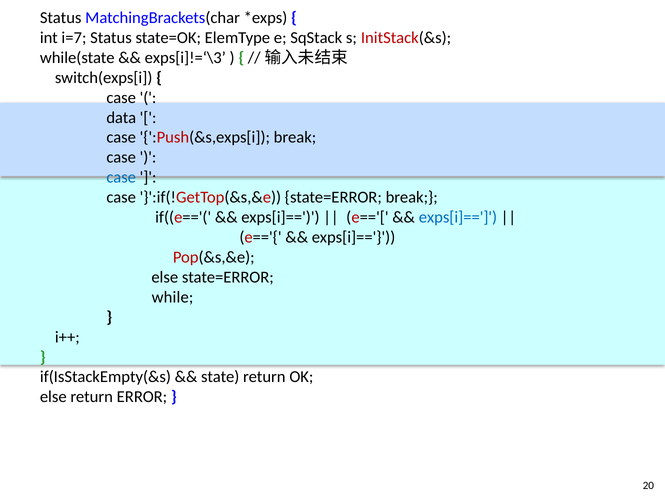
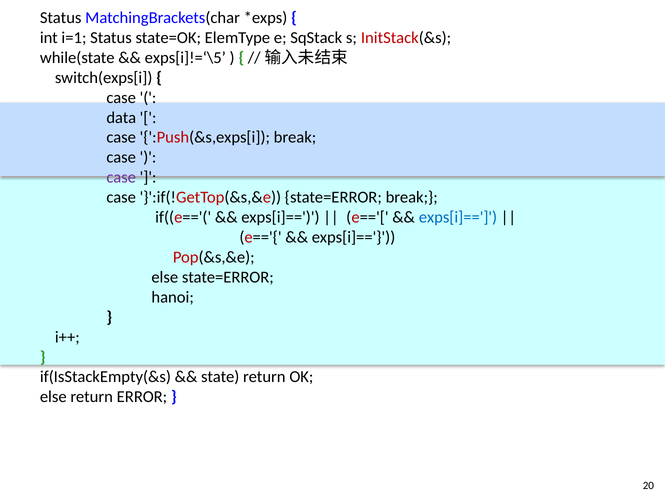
i=7: i=7 -> i=1
exps[i]!=‘\3: exps[i]!=‘\3 -> exps[i]!=‘\5
case at (121, 177) colour: blue -> purple
while: while -> hanoi
